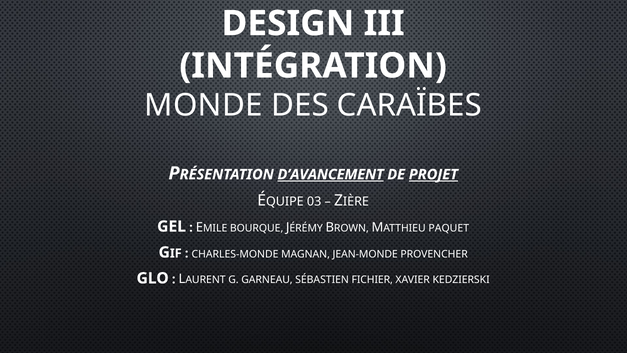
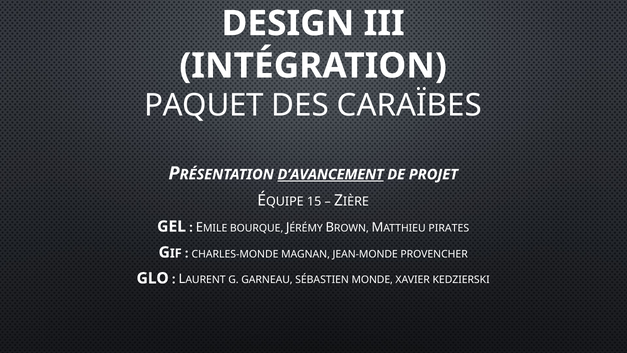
MONDE: MONDE -> PAQUET
PROJET underline: present -> none
03: 03 -> 15
PAQUET: PAQUET -> PIRATES
FICHIER: FICHIER -> MONDE
